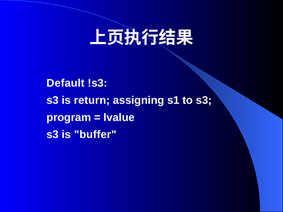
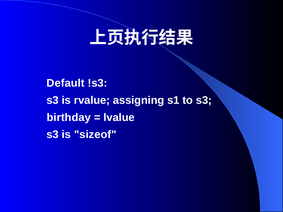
return: return -> rvalue
program: program -> birthday
buffer: buffer -> sizeof
